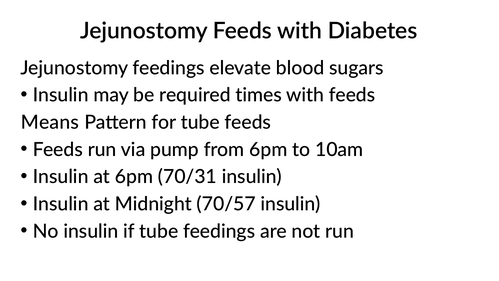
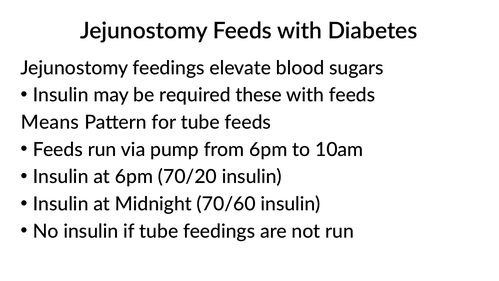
times: times -> these
70/31: 70/31 -> 70/20
70/57: 70/57 -> 70/60
